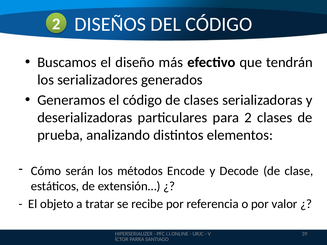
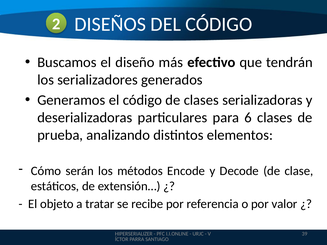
para 2: 2 -> 6
